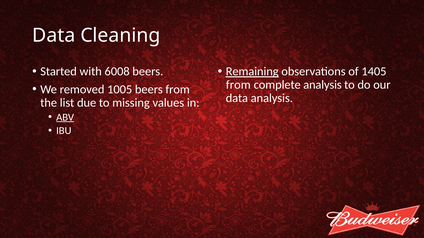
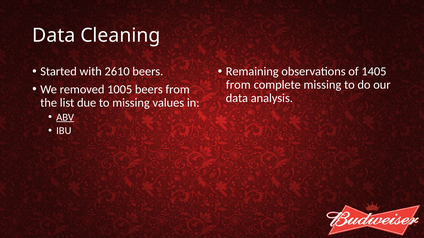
6008: 6008 -> 2610
Remaining underline: present -> none
complete analysis: analysis -> missing
